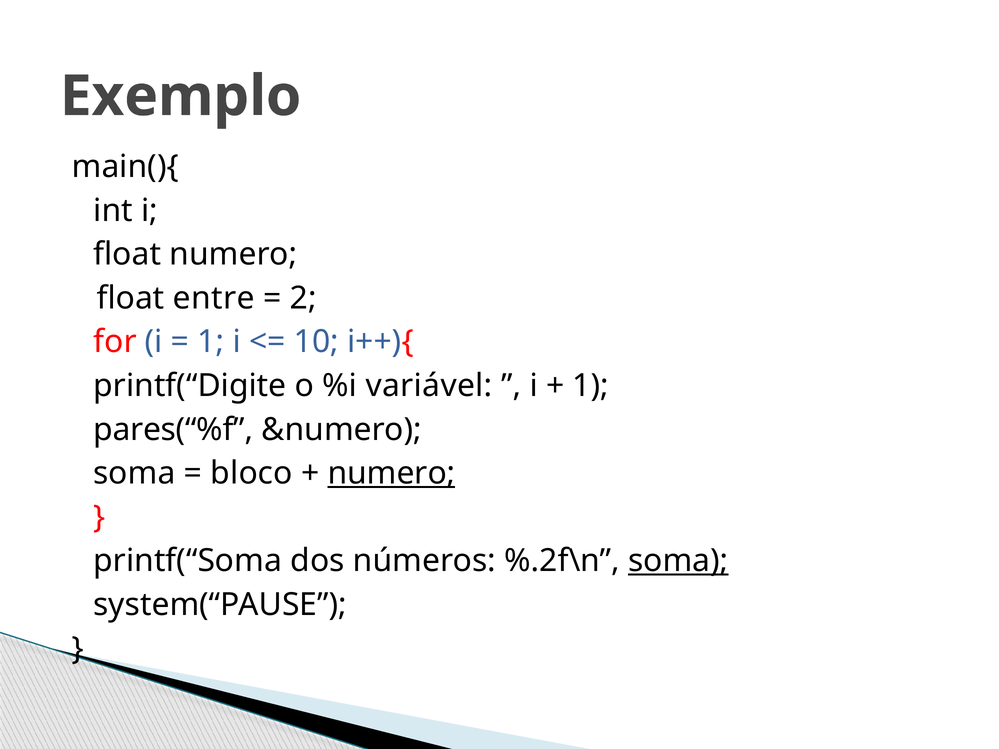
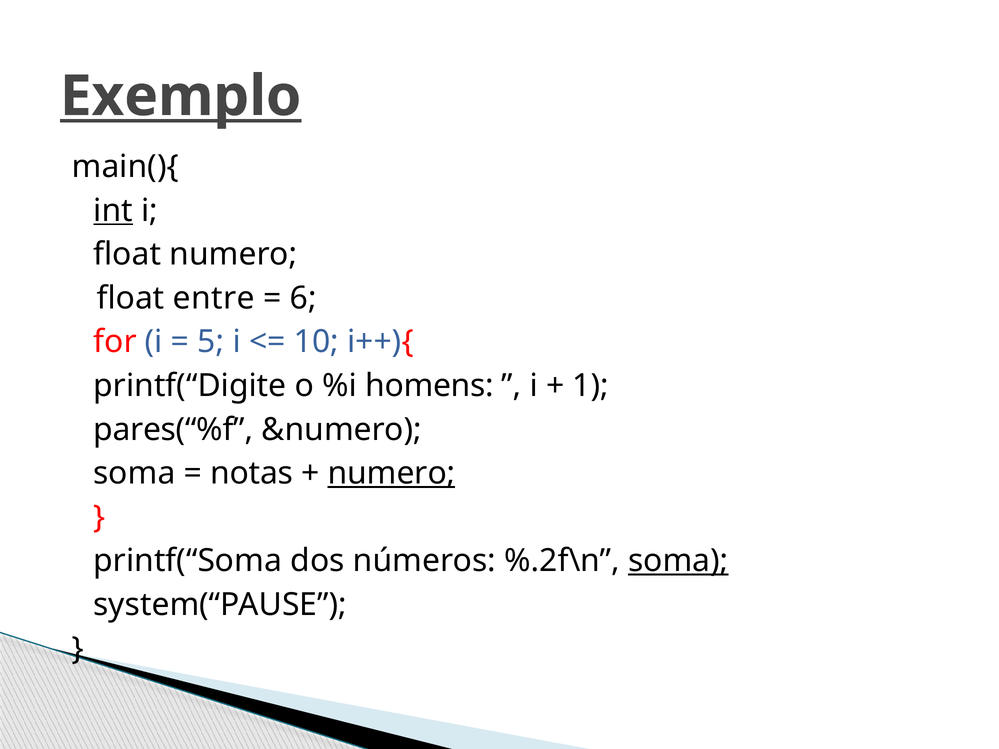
Exemplo underline: none -> present
int underline: none -> present
2: 2 -> 6
1 at (211, 342): 1 -> 5
variável: variável -> homens
bloco: bloco -> notas
